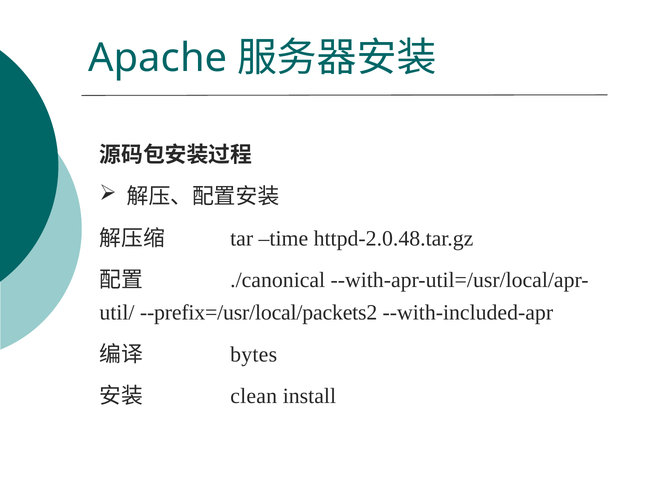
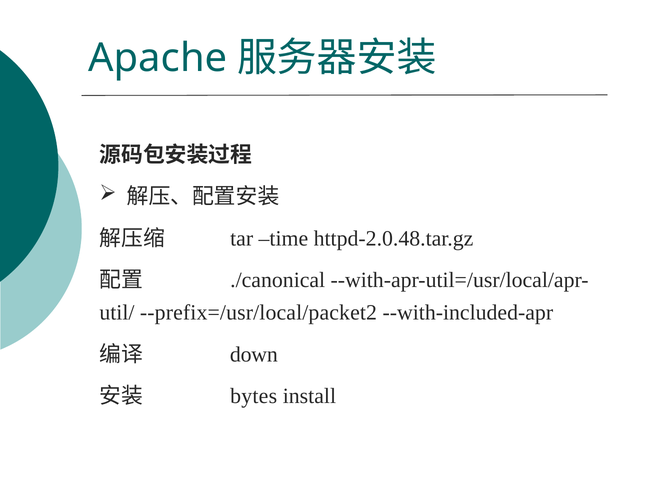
--prefix=/usr/local/packets2: --prefix=/usr/local/packets2 -> --prefix=/usr/local/packet2
bytes: bytes -> down
clean: clean -> bytes
